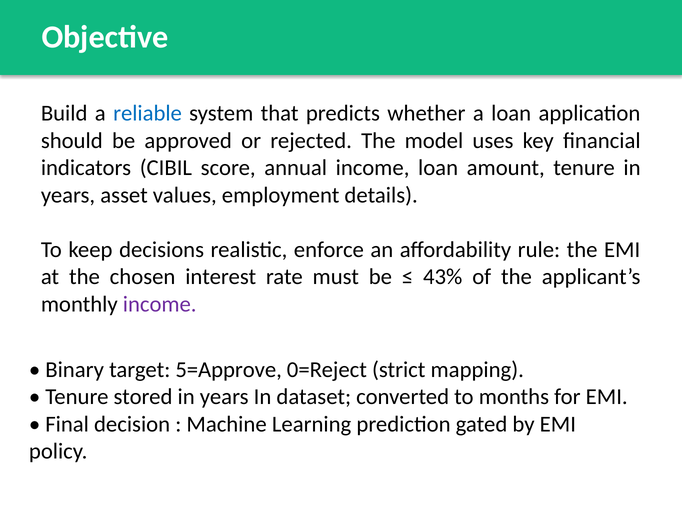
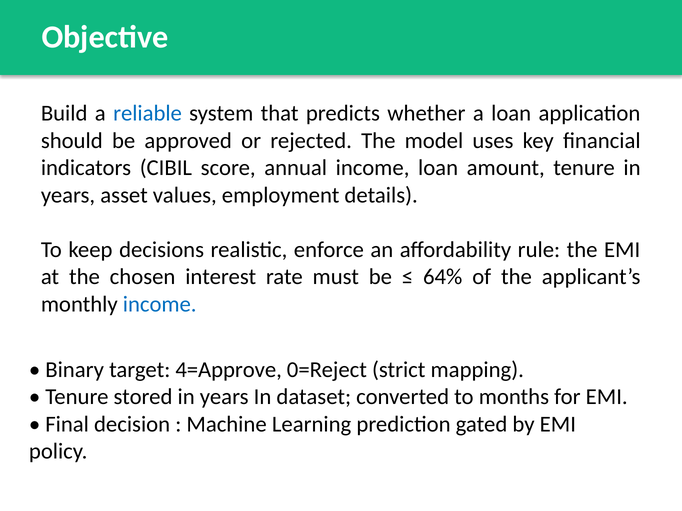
43%: 43% -> 64%
income at (160, 304) colour: purple -> blue
5=Approve: 5=Approve -> 4=Approve
